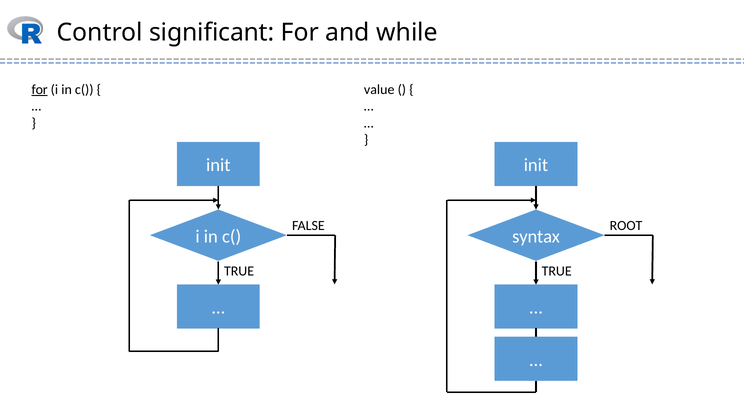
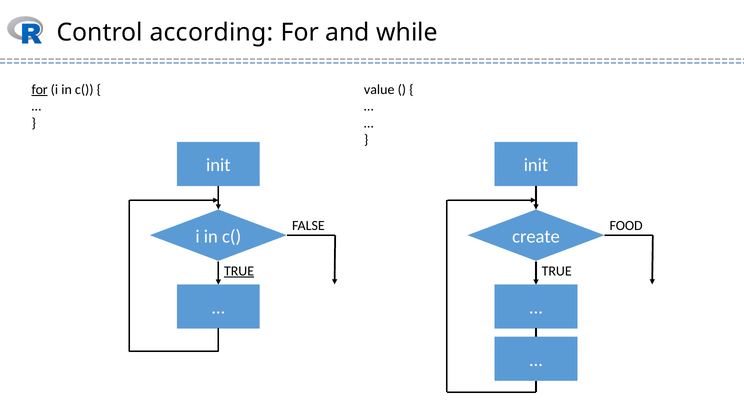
significant: significant -> according
ROOT: ROOT -> FOOD
syntax: syntax -> create
TRUE at (239, 271) underline: none -> present
